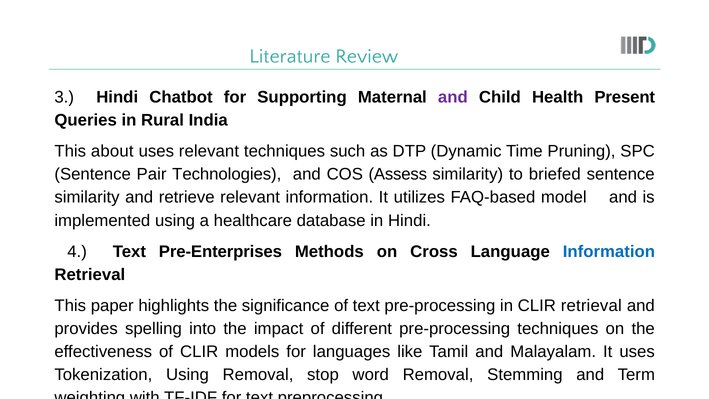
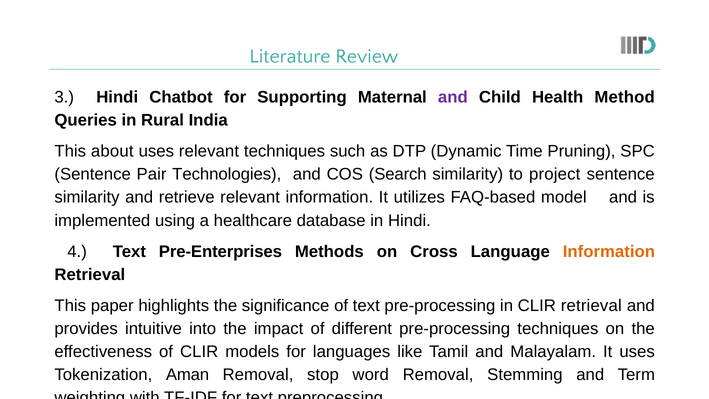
Present: Present -> Method
Assess: Assess -> Search
briefed: briefed -> project
Information at (609, 251) colour: blue -> orange
spelling: spelling -> intuitive
Tokenization Using: Using -> Aman
